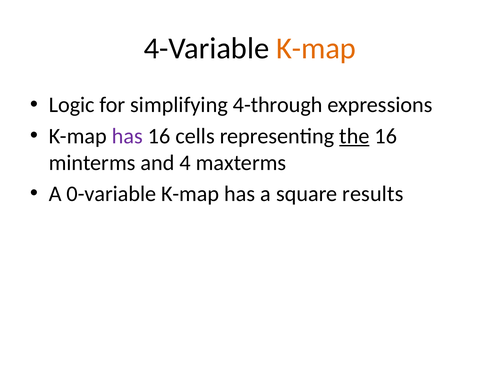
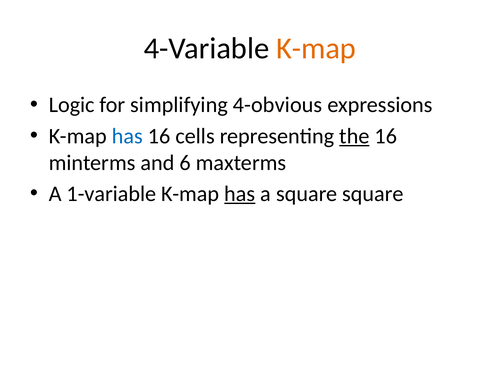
4-through: 4-through -> 4-obvious
has at (127, 136) colour: purple -> blue
4: 4 -> 6
0-variable: 0-variable -> 1-variable
has at (240, 194) underline: none -> present
square results: results -> square
